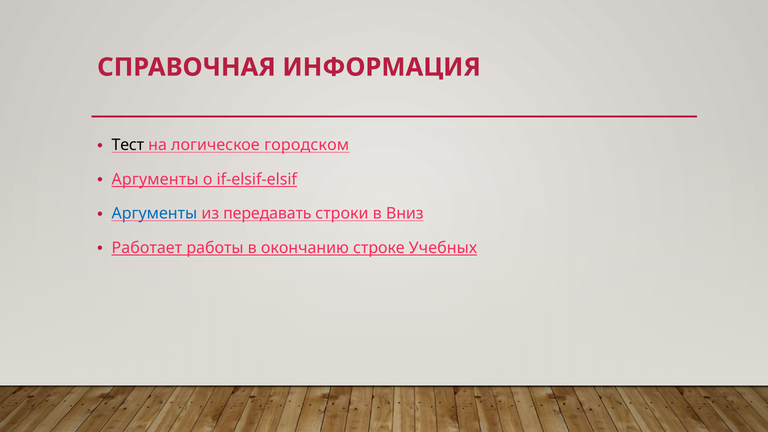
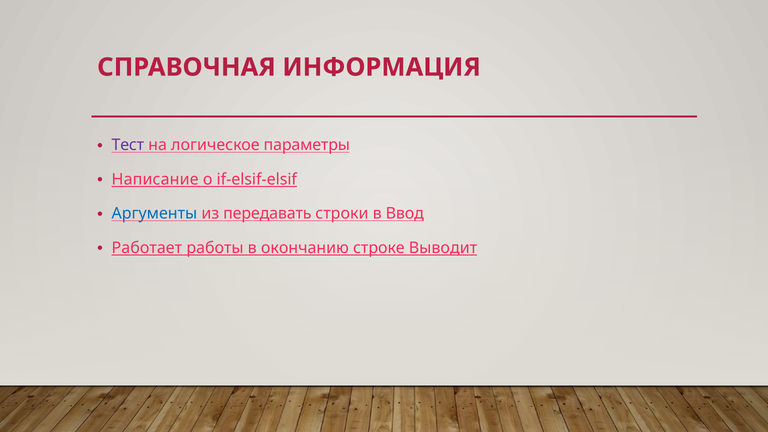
Тест colour: black -> purple
городском: городском -> параметры
Аргументы at (155, 179): Аргументы -> Написание
Вниз: Вниз -> Ввод
Учебных: Учебных -> Выводит
